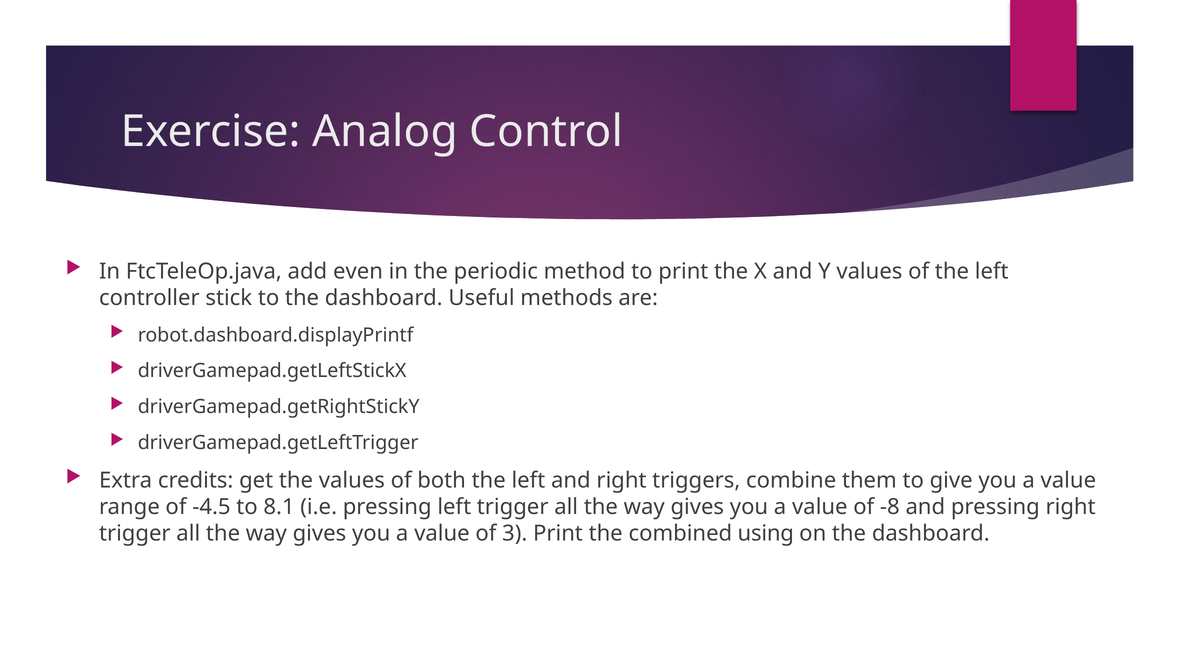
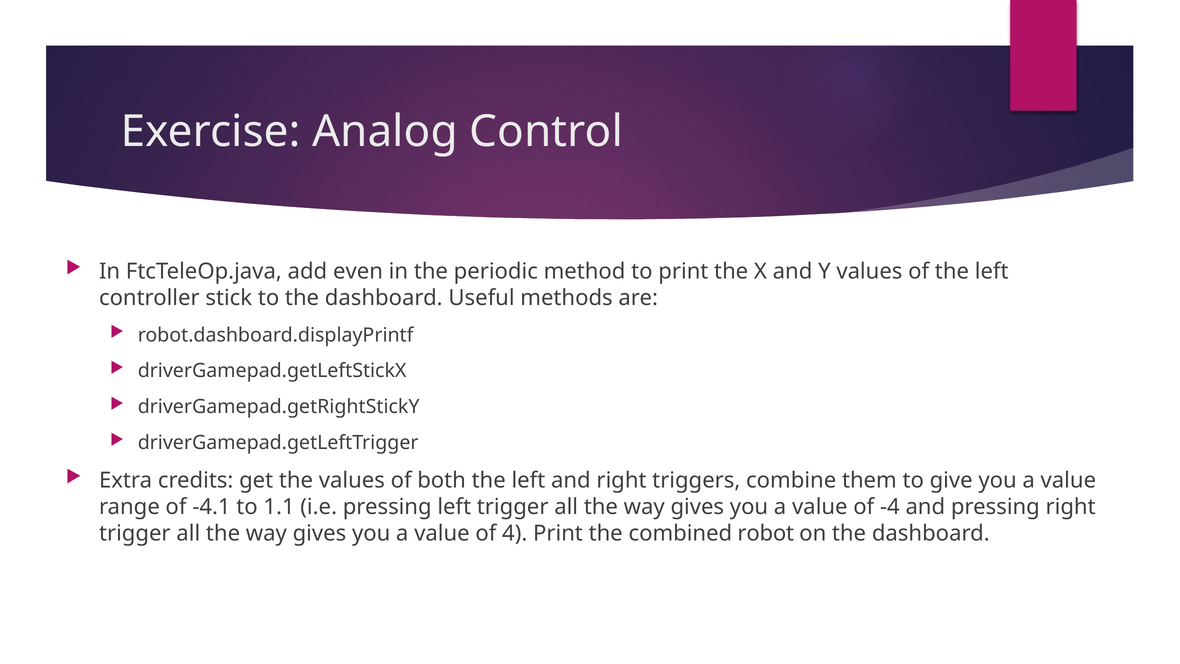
-4.5: -4.5 -> -4.1
8.1: 8.1 -> 1.1
-8: -8 -> -4
3: 3 -> 4
using: using -> robot
